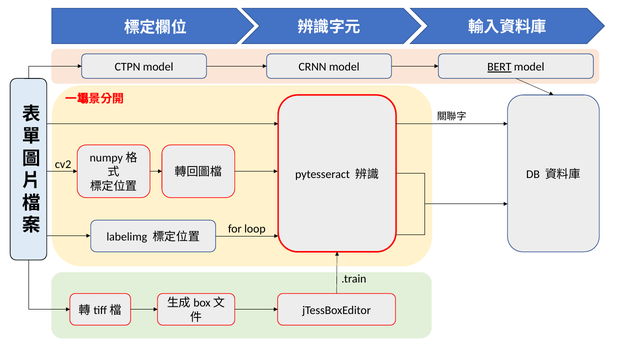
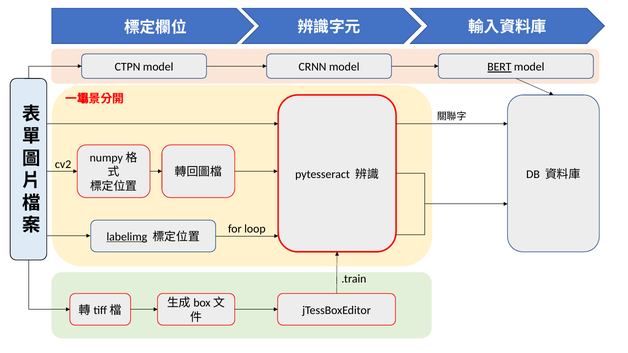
labelimg underline: none -> present
